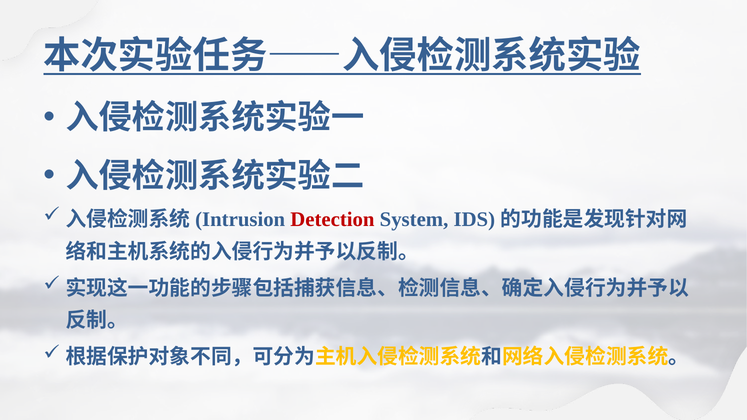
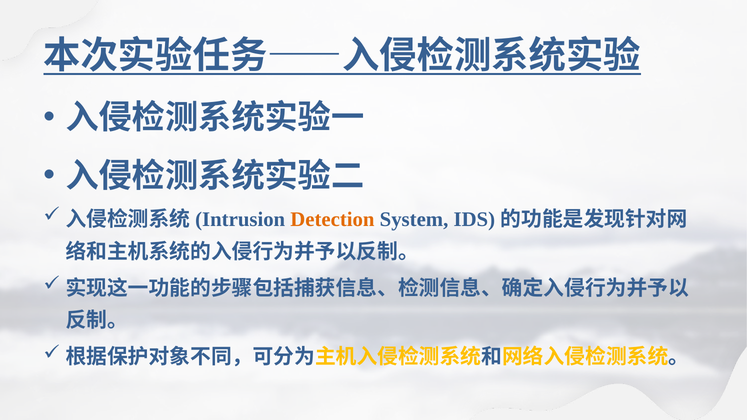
Detection colour: red -> orange
